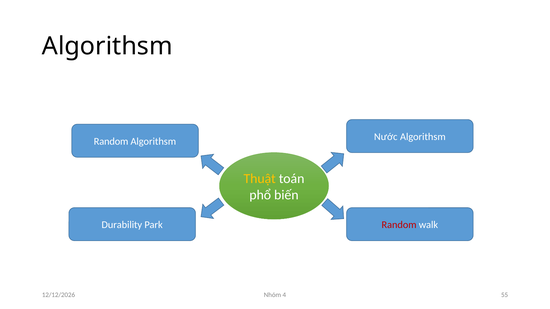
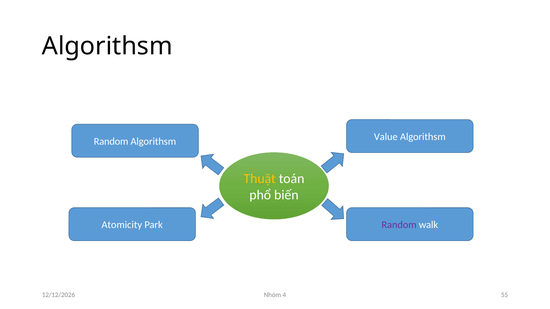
Nước: Nước -> Value
Durability: Durability -> Atomicity
Random at (399, 225) colour: red -> purple
